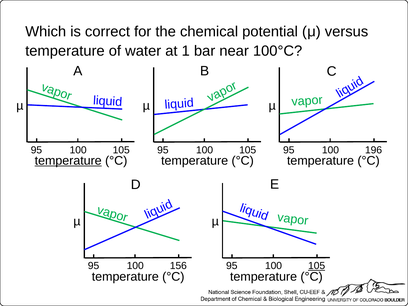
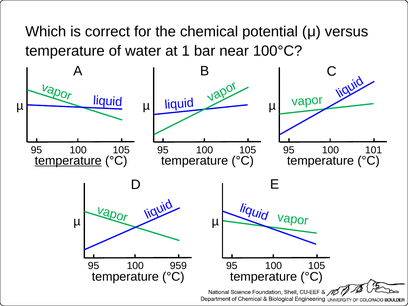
196: 196 -> 101
156: 156 -> 959
105 at (317, 266) underline: present -> none
